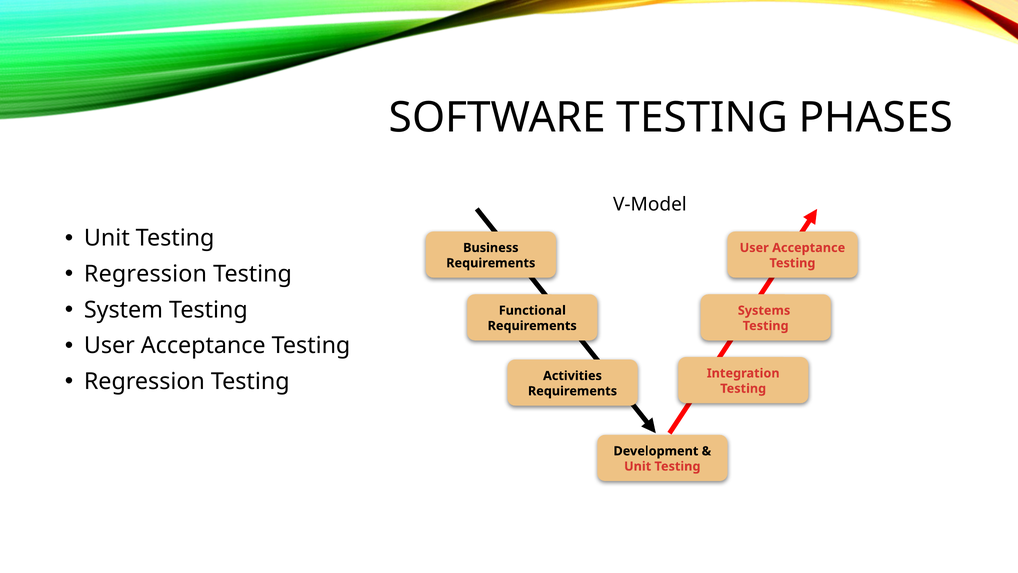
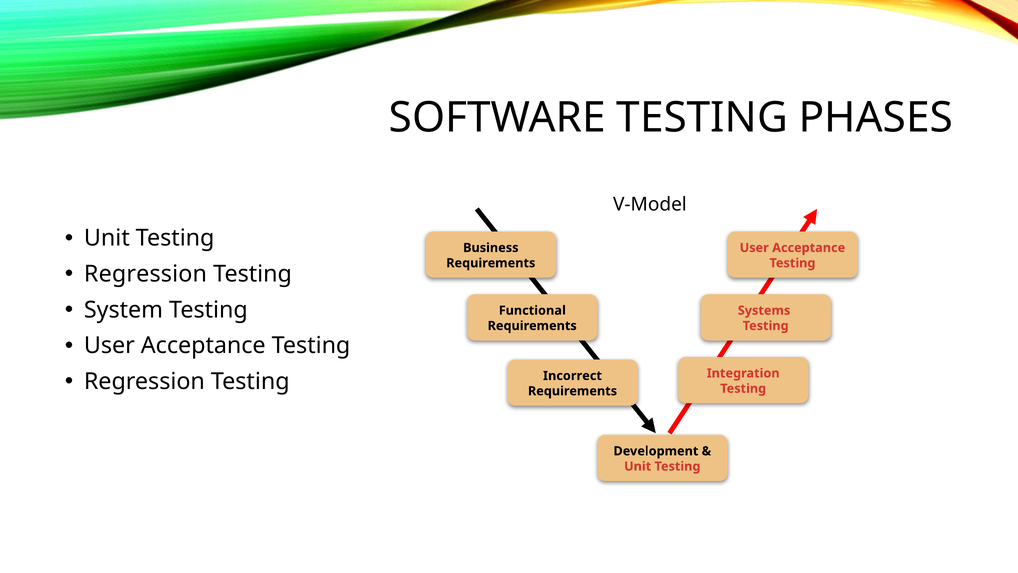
Activities: Activities -> Incorrect
